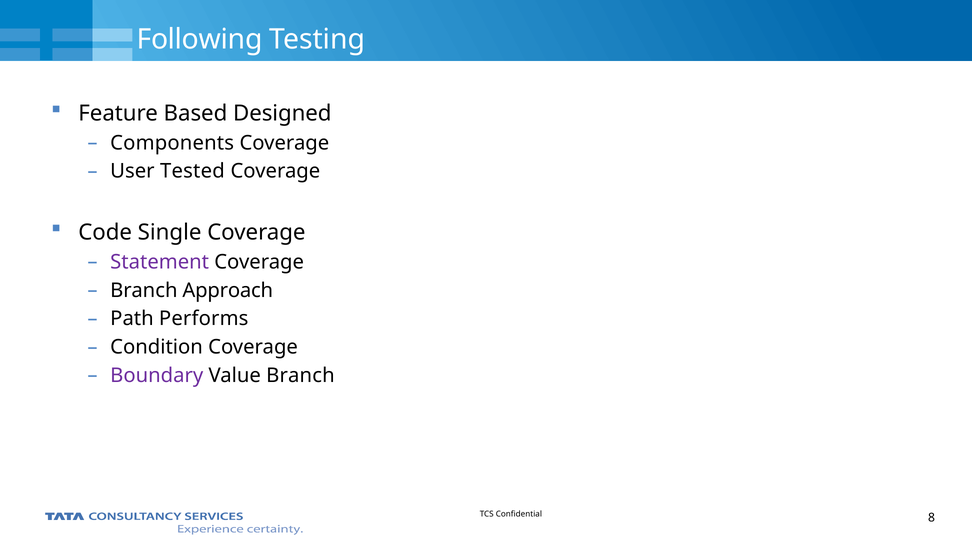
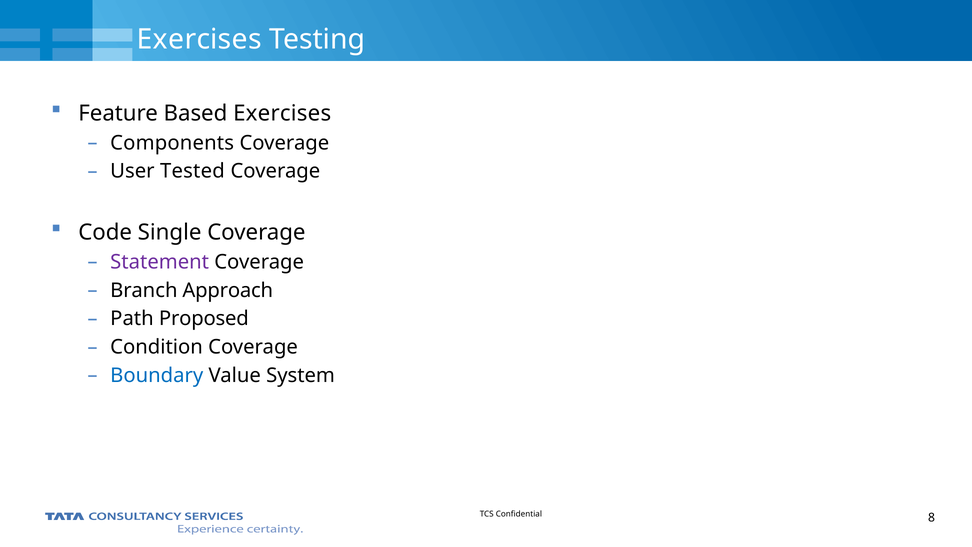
Following at (200, 40): Following -> Exercises
Based Designed: Designed -> Exercises
Performs: Performs -> Proposed
Boundary colour: purple -> blue
Value Branch: Branch -> System
